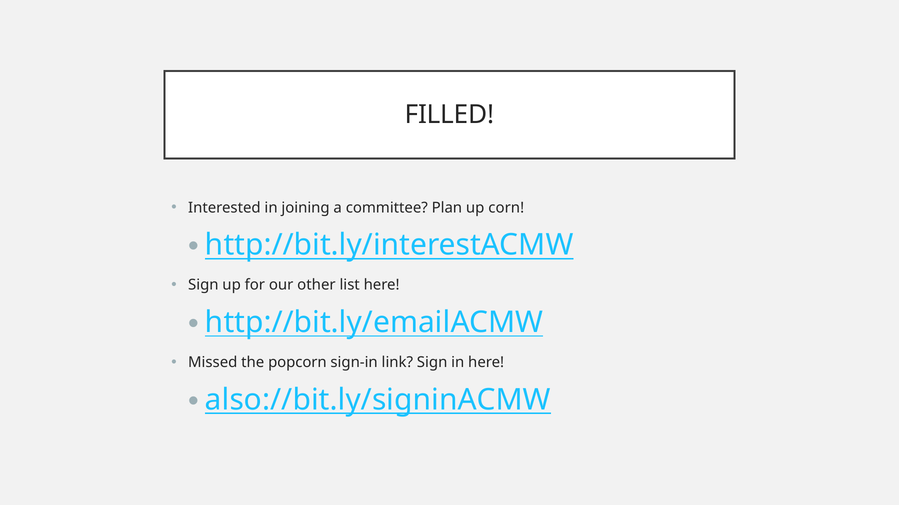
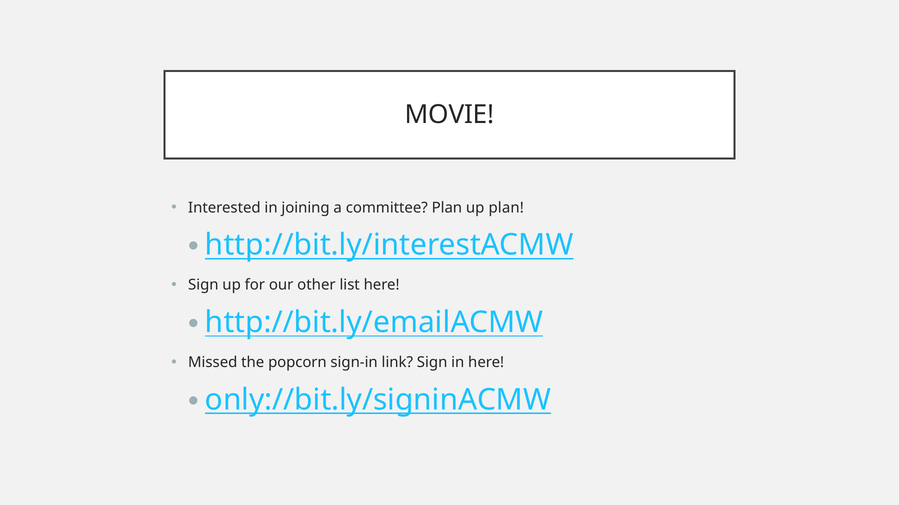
FILLED: FILLED -> MOVIE
up corn: corn -> plan
also://bit.ly/signinACMW: also://bit.ly/signinACMW -> only://bit.ly/signinACMW
